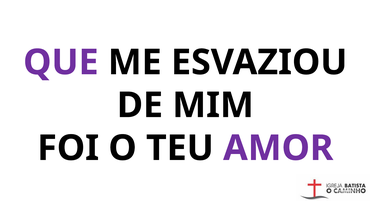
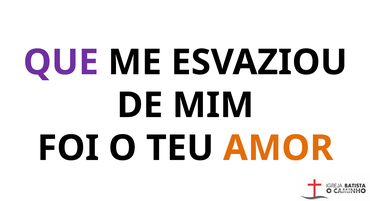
AMOR colour: purple -> orange
